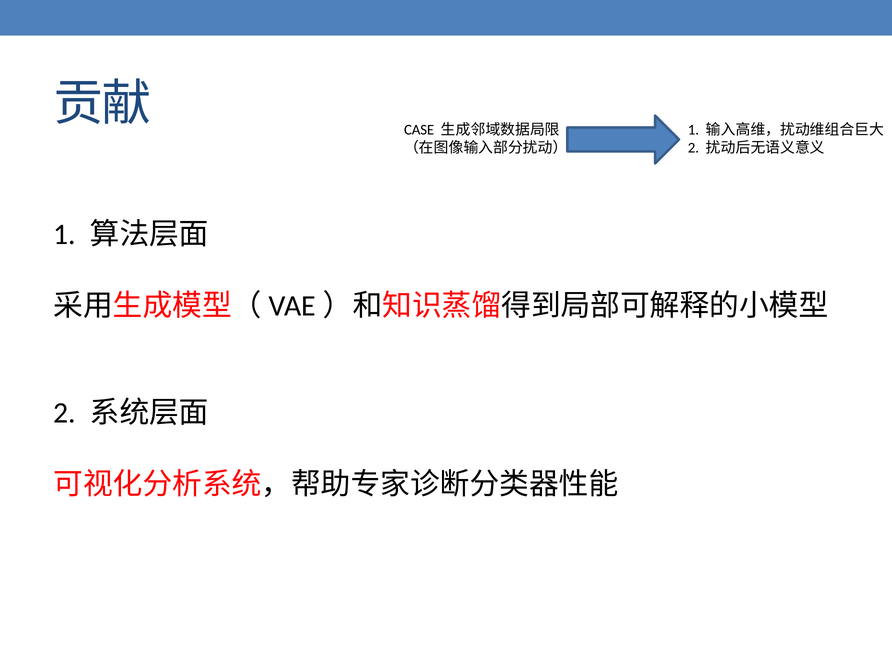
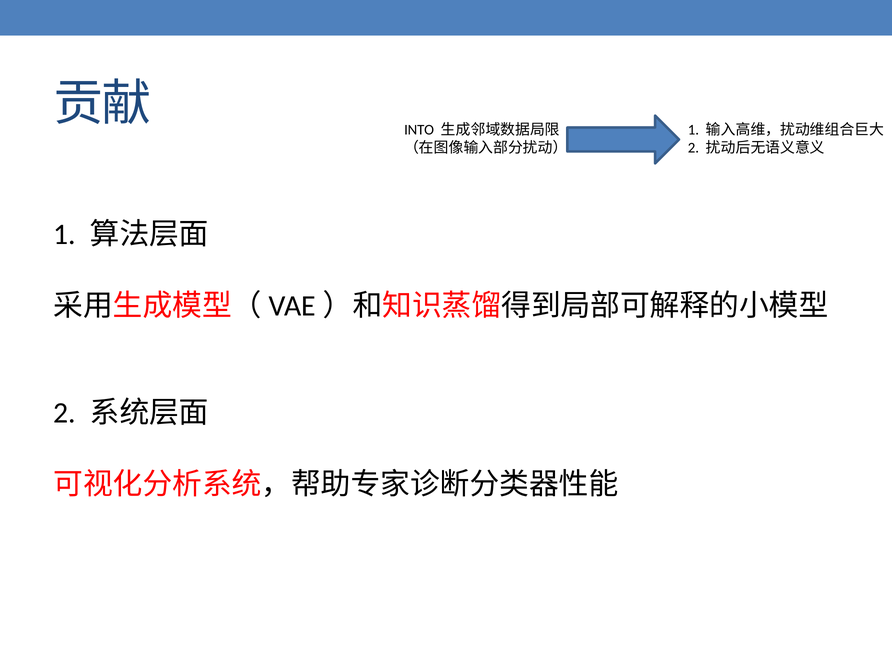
CASE: CASE -> INTO
